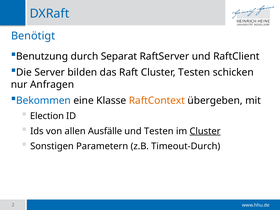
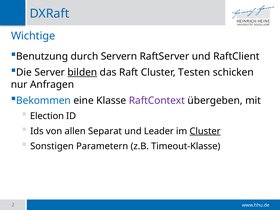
Benötigt: Benötigt -> Wichtige
Separat: Separat -> Servern
bilden underline: none -> present
RaftContext colour: orange -> purple
Ausfälle: Ausfälle -> Separat
und Testen: Testen -> Leader
Timeout-Durch: Timeout-Durch -> Timeout-Klasse
